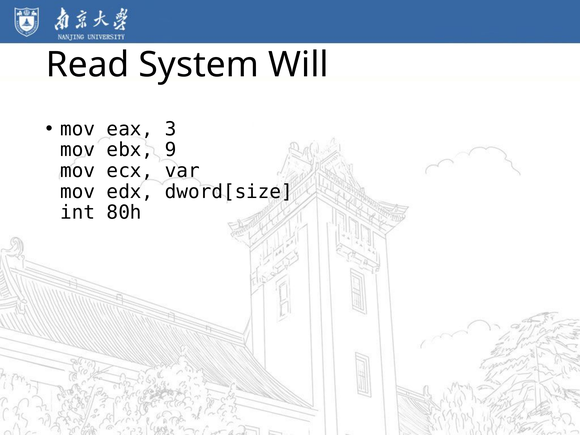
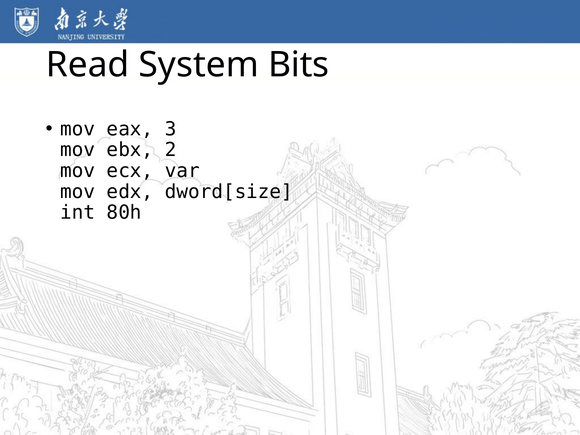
Will: Will -> Bits
9: 9 -> 2
